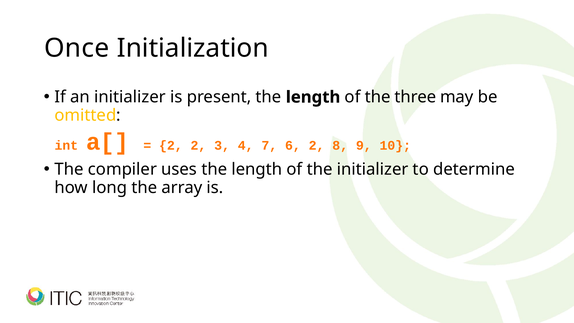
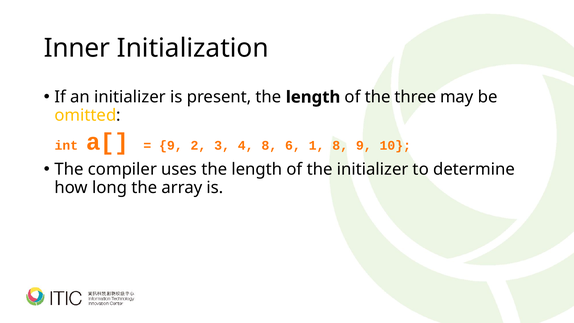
Once: Once -> Inner
2 at (171, 145): 2 -> 9
4 7: 7 -> 8
6 2: 2 -> 1
